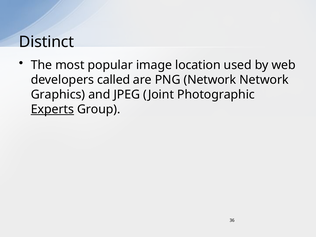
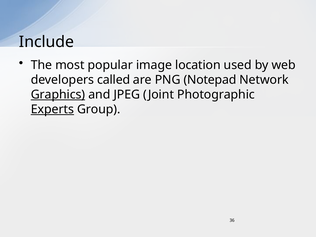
Distinct: Distinct -> Include
PNG Network: Network -> Notepad
Graphics underline: none -> present
